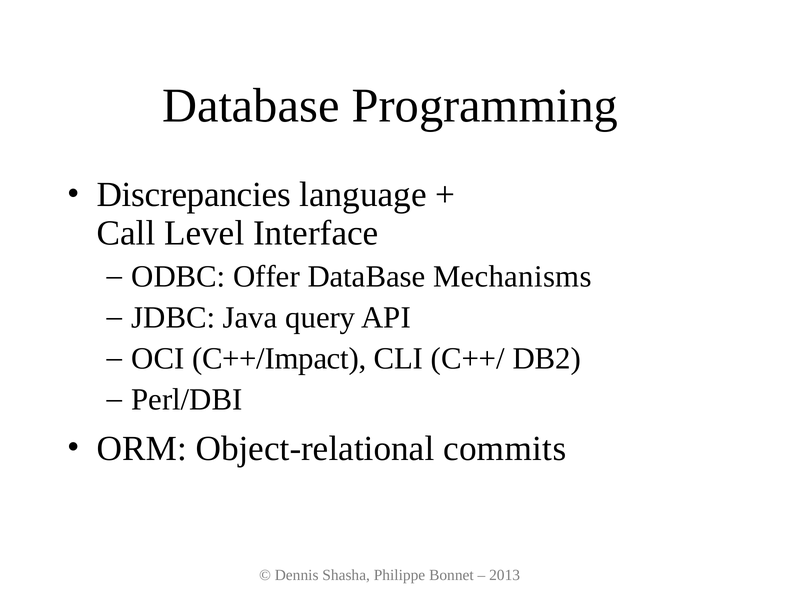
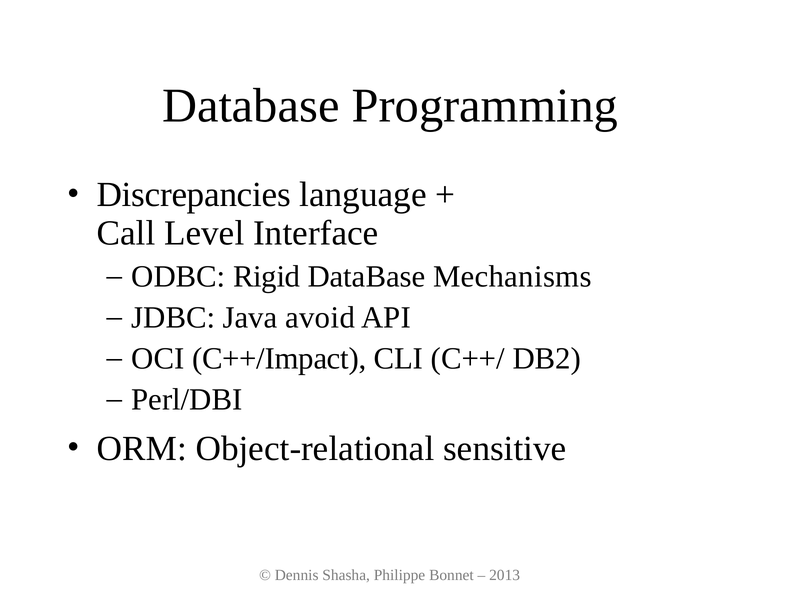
Offer: Offer -> Rigid
query: query -> avoid
commits: commits -> sensitive
